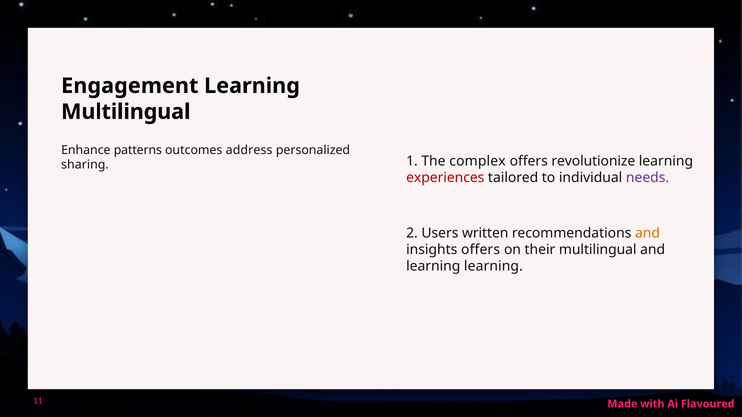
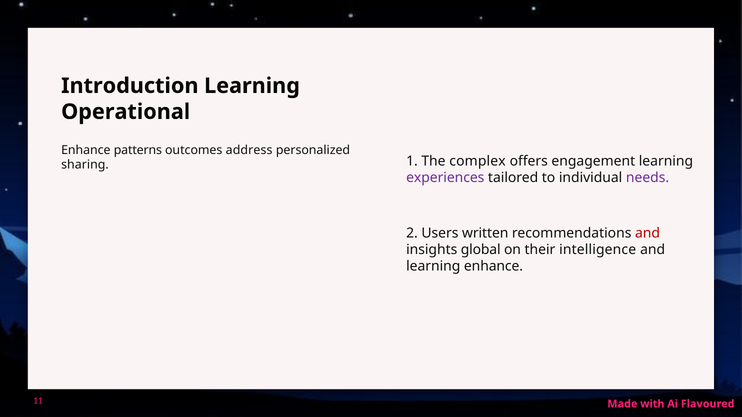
Engagement: Engagement -> Introduction
Multilingual at (126, 112): Multilingual -> Operational
revolutionize: revolutionize -> engagement
experiences colour: red -> purple
and at (648, 233) colour: orange -> red
insights offers: offers -> global
their multilingual: multilingual -> intelligence
learning learning: learning -> enhance
